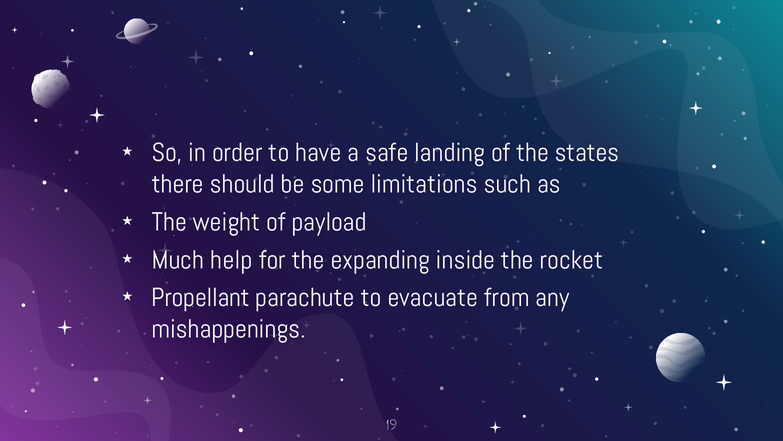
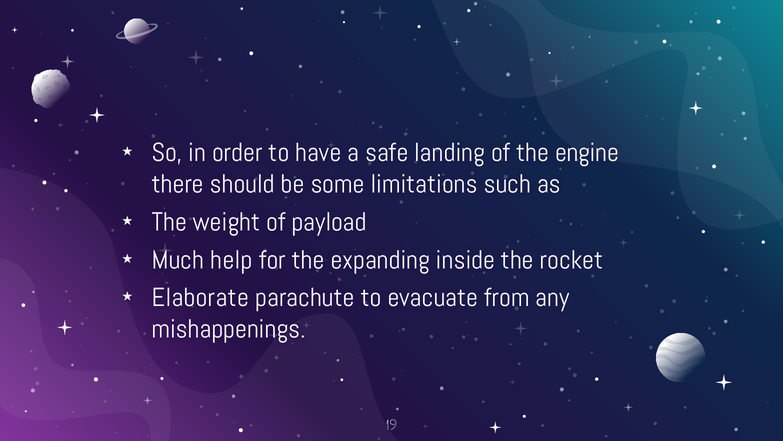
states: states -> engine
Propellant: Propellant -> Elaborate
